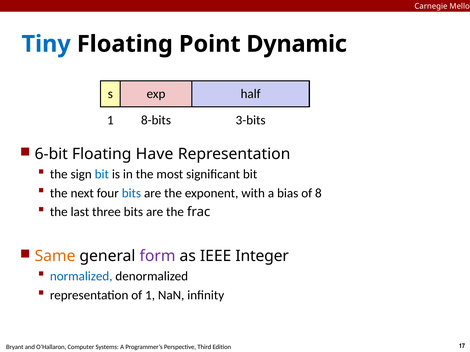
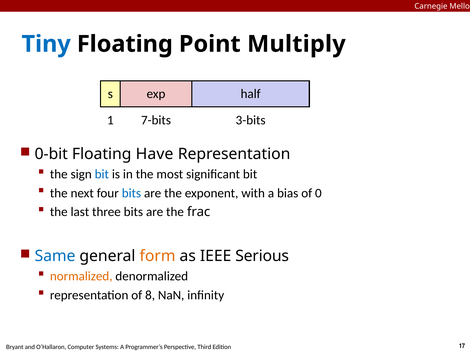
Dynamic: Dynamic -> Multiply
8-bits: 8-bits -> 7-bits
6-bit: 6-bit -> 0-bit
8: 8 -> 0
Same colour: orange -> blue
form colour: purple -> orange
Integer: Integer -> Serious
normalized colour: blue -> orange
of 1: 1 -> 8
